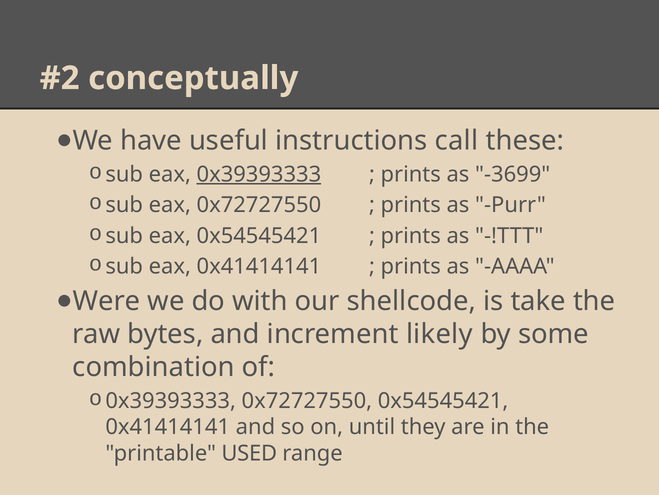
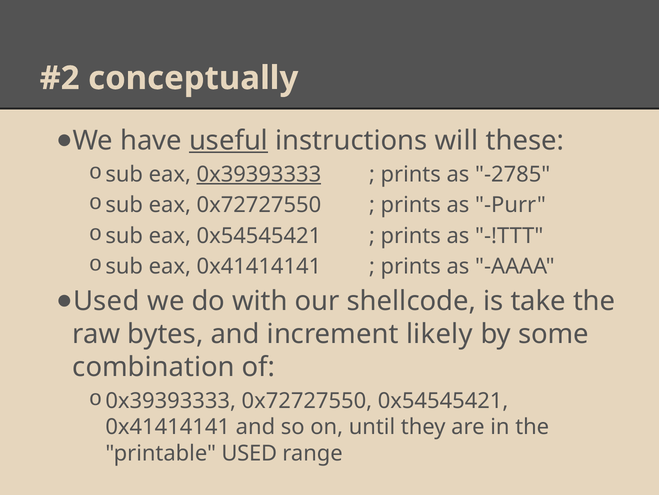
useful underline: none -> present
call: call -> will
-3699: -3699 -> -2785
Were at (106, 301): Were -> Used
